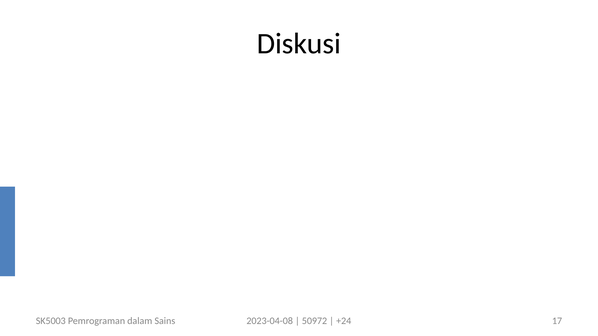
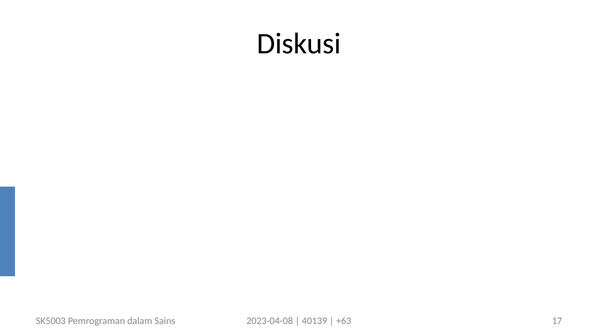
50972: 50972 -> 40139
+24: +24 -> +63
